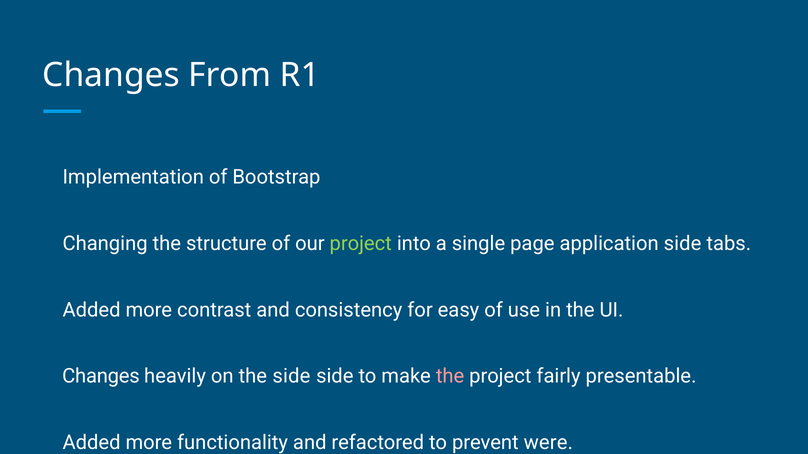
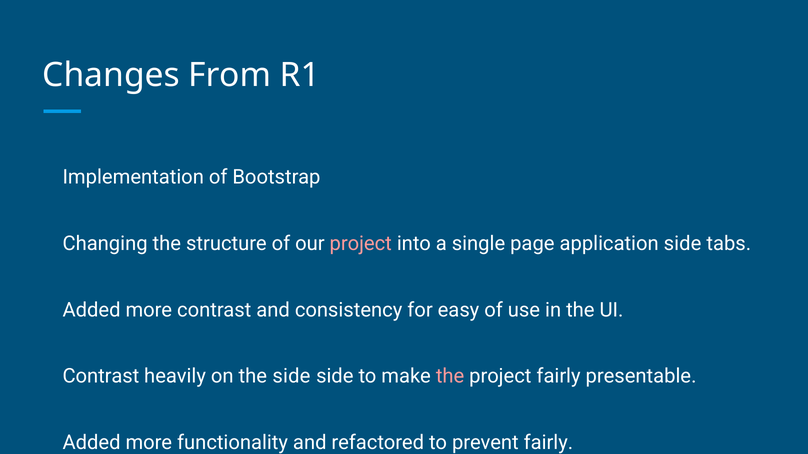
project at (361, 244) colour: light green -> pink
Changes at (101, 377): Changes -> Contrast
prevent were: were -> fairly
